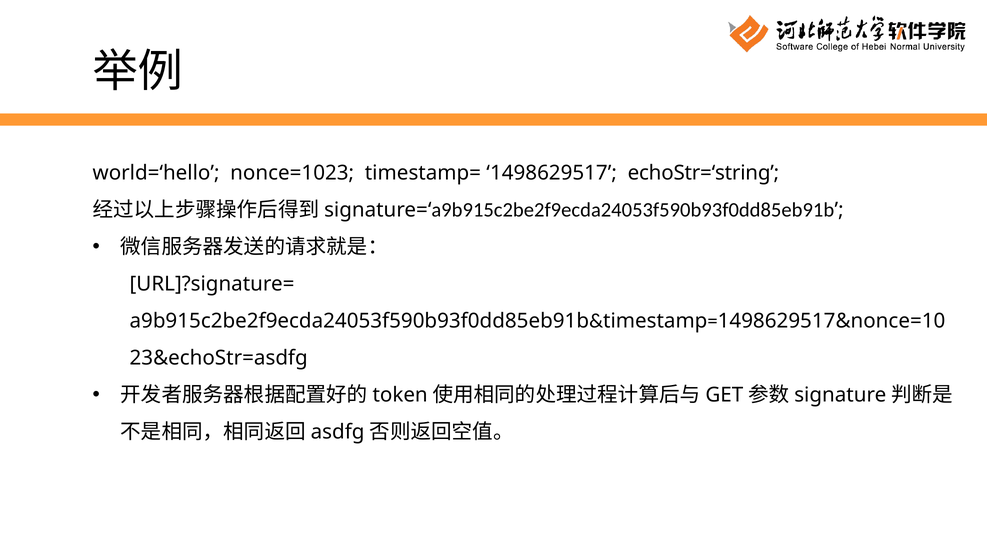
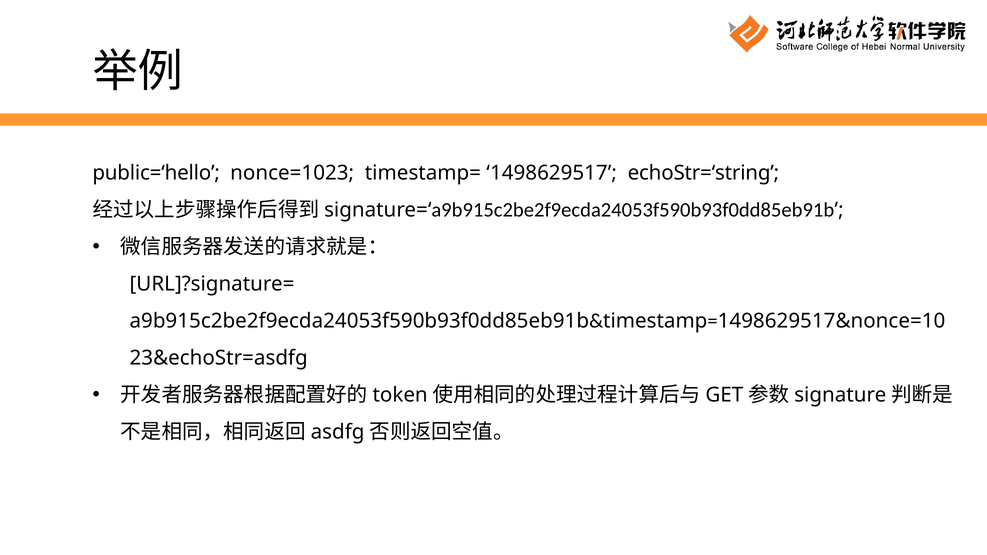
world=‘hello: world=‘hello -> public=‘hello
